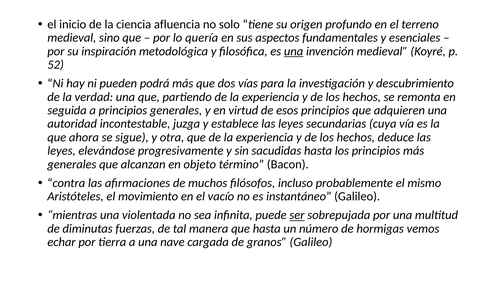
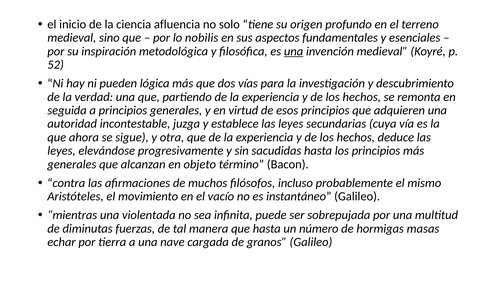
quería: quería -> nobilis
podrá: podrá -> lógica
ser underline: present -> none
vemos: vemos -> masas
